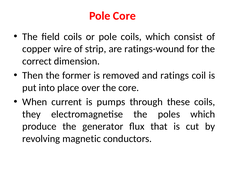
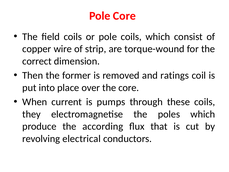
ratings-wound: ratings-wound -> torque-wound
generator: generator -> according
magnetic: magnetic -> electrical
